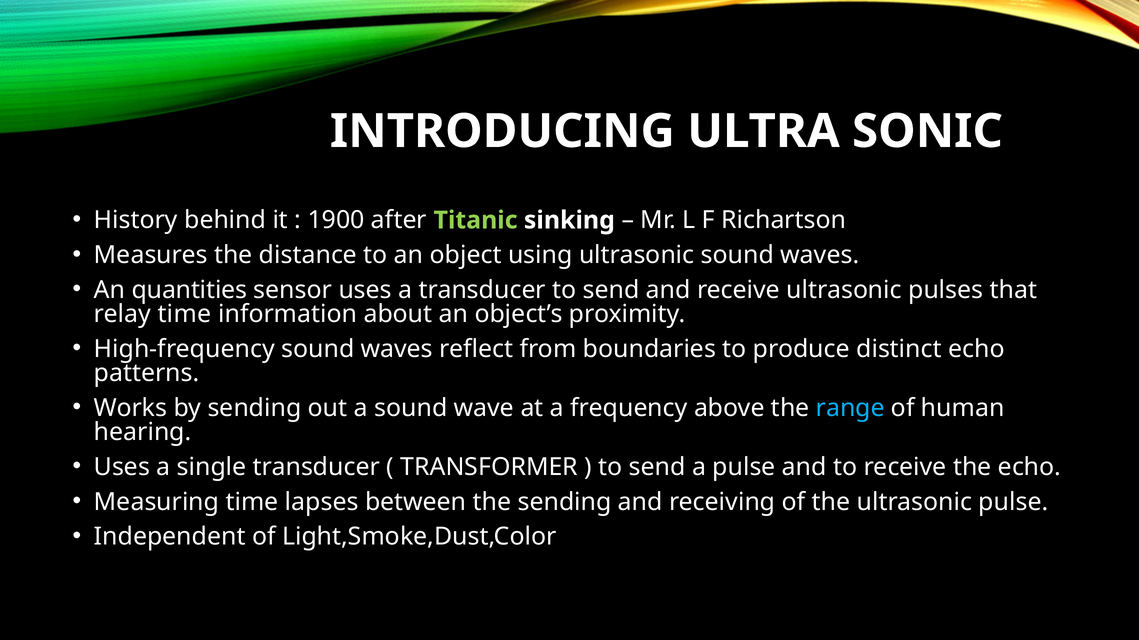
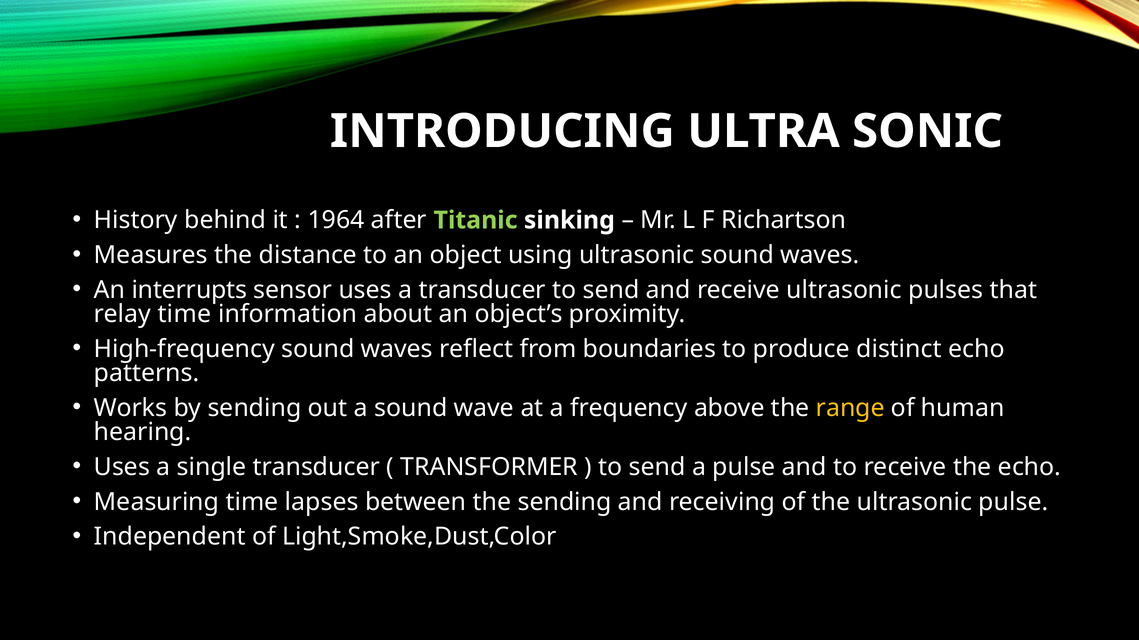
1900: 1900 -> 1964
quantities: quantities -> interrupts
range colour: light blue -> yellow
